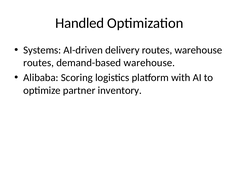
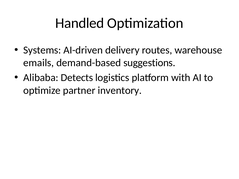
routes at (39, 63): routes -> emails
demand-based warehouse: warehouse -> suggestions
Scoring: Scoring -> Detects
